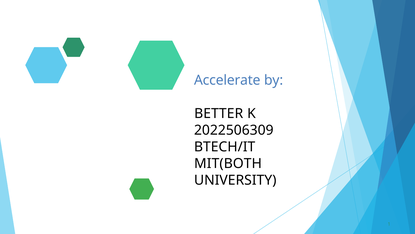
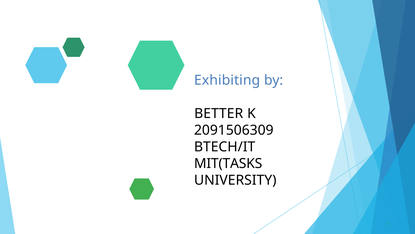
Accelerate: Accelerate -> Exhibiting
2022506309: 2022506309 -> 2091506309
MIT(BOTH: MIT(BOTH -> MIT(TASKS
